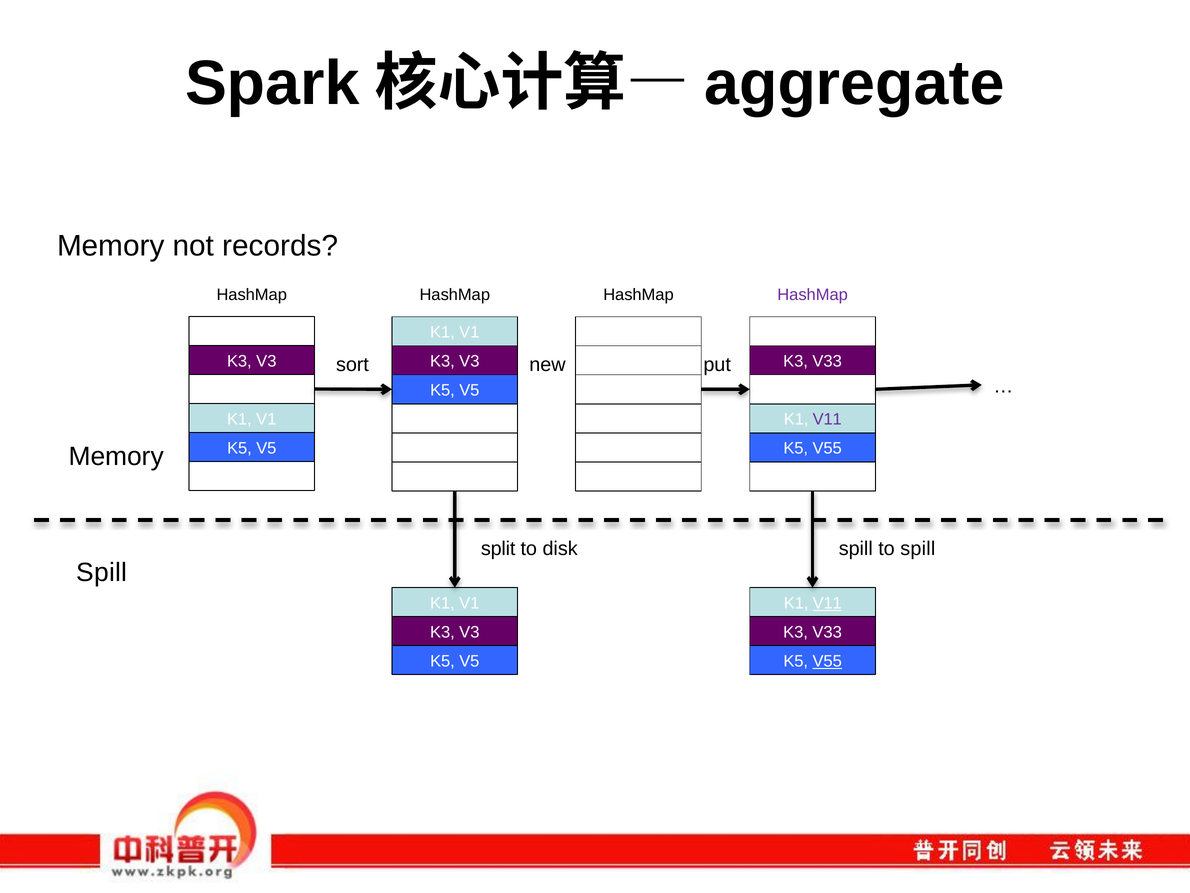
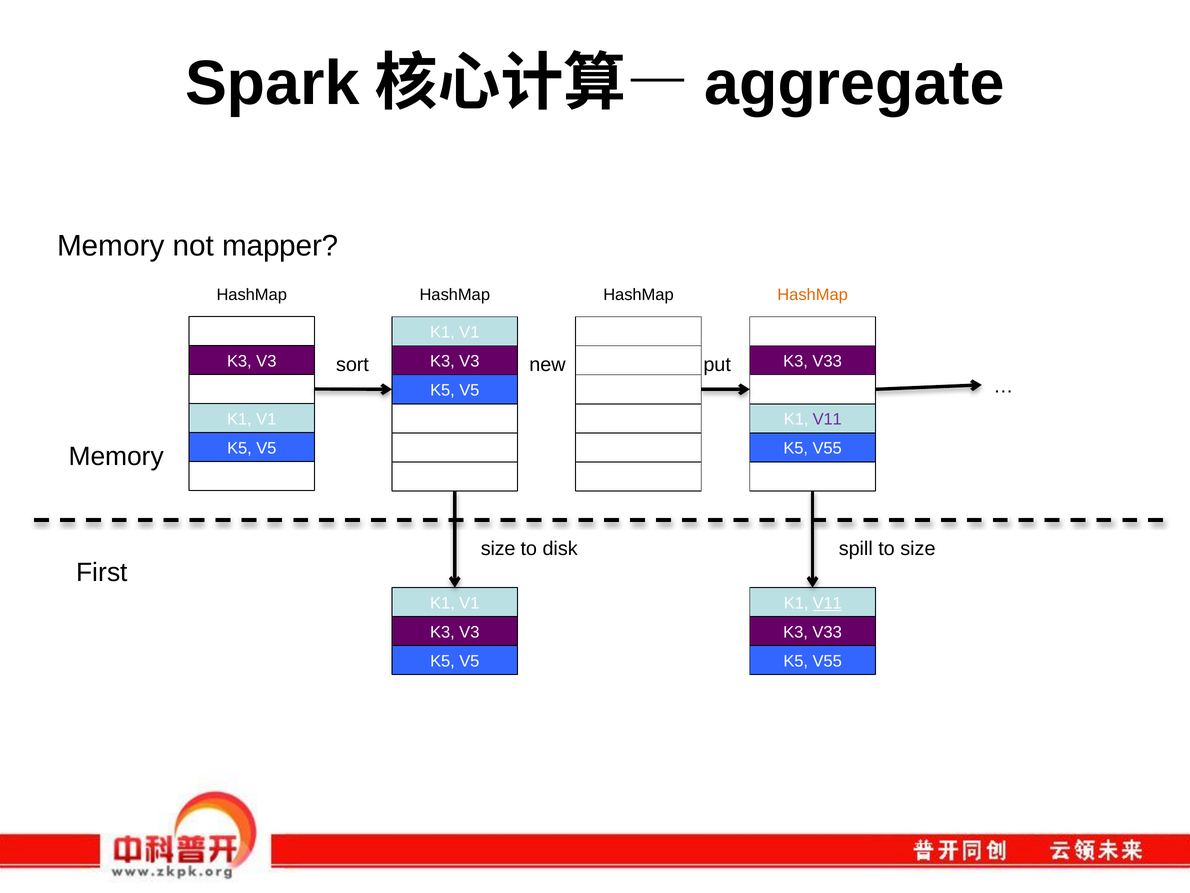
records: records -> mapper
HashMap at (813, 295) colour: purple -> orange
split at (498, 548): split -> size
to spill: spill -> size
Spill at (102, 572): Spill -> First
V55 at (827, 661) underline: present -> none
